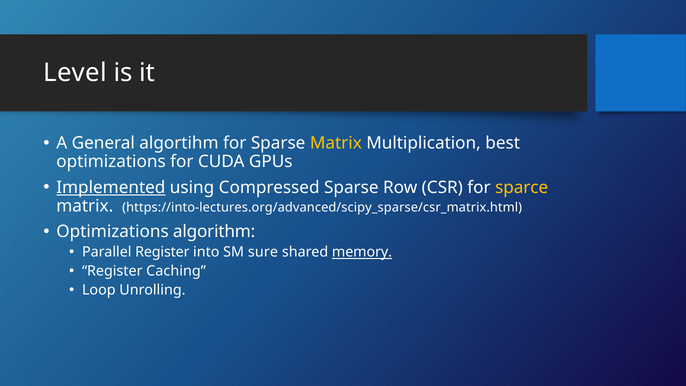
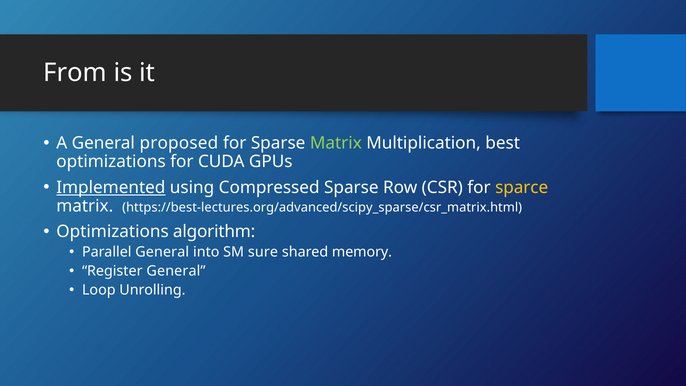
Level: Level -> From
algortihm: algortihm -> proposed
Matrix at (336, 143) colour: yellow -> light green
https://into-lectures.org/advanced/scipy_sparse/csr_matrix.html: https://into-lectures.org/advanced/scipy_sparse/csr_matrix.html -> https://best-lectures.org/advanced/scipy_sparse/csr_matrix.html
Parallel Register: Register -> General
memory underline: present -> none
Register Caching: Caching -> General
